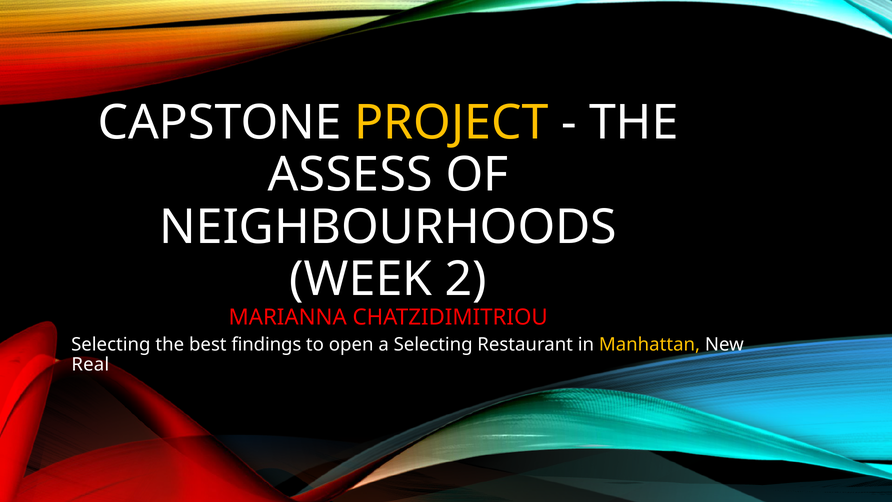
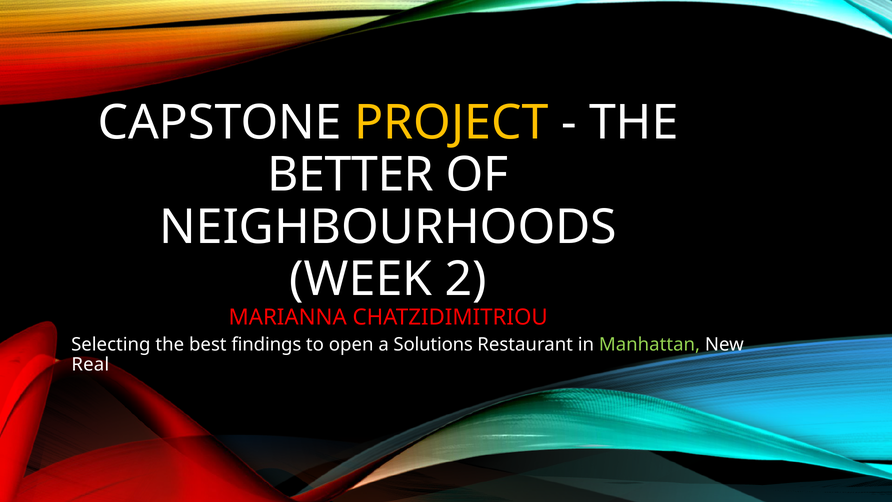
ASSESS: ASSESS -> BETTER
a Selecting: Selecting -> Solutions
Manhattan colour: yellow -> light green
